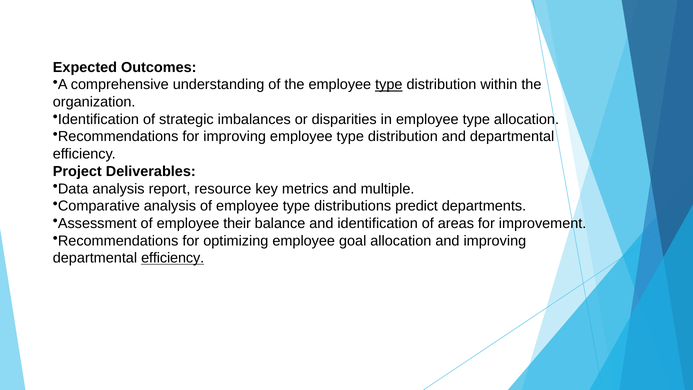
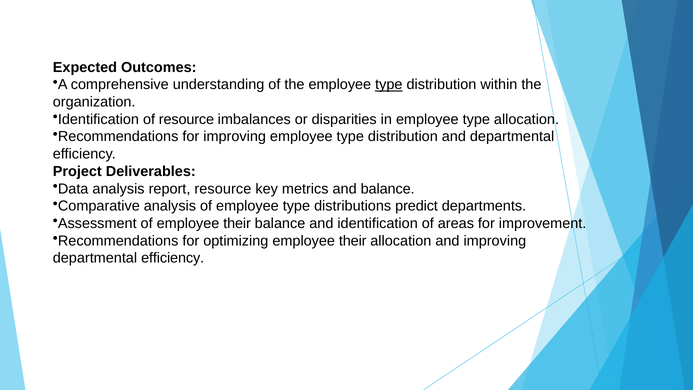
of strategic: strategic -> resource
and multiple: multiple -> balance
optimizing employee goal: goal -> their
efficiency at (173, 258) underline: present -> none
